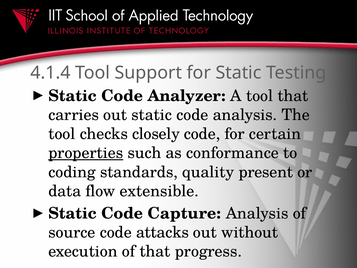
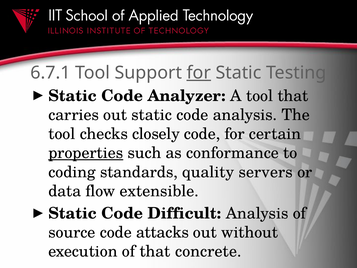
4.1.4: 4.1.4 -> 6.7.1
for at (199, 73) underline: none -> present
present: present -> servers
Capture: Capture -> Difficult
progress: progress -> concrete
